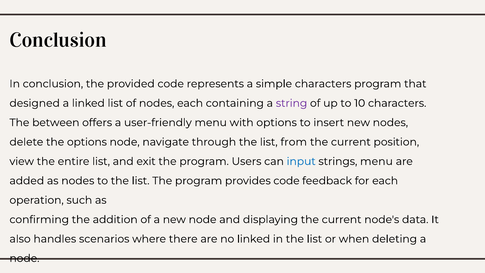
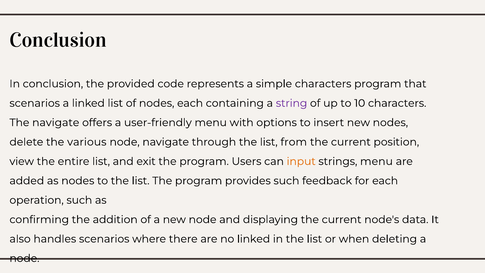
designed at (35, 103): designed -> scenarios
The between: between -> navigate
the options: options -> various
input colour: blue -> orange
provides code: code -> such
